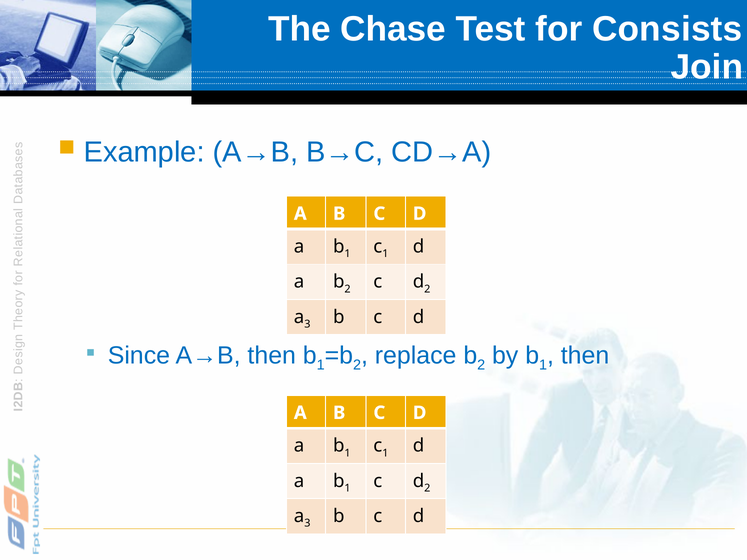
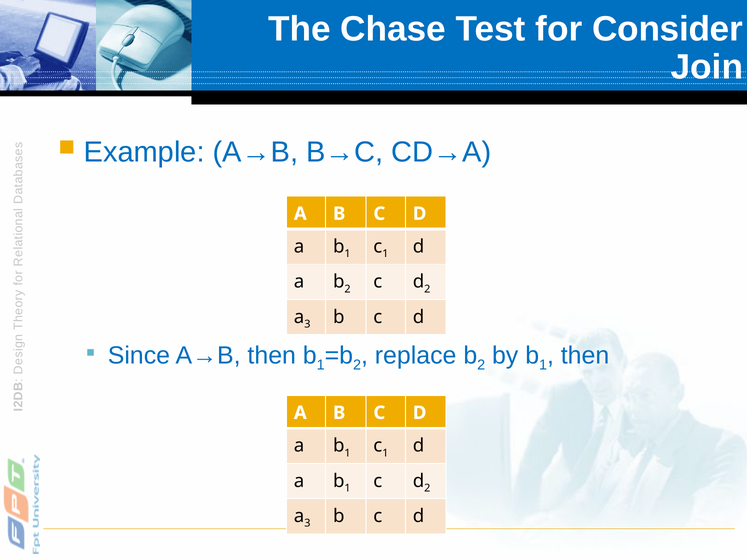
Consists: Consists -> Consider
